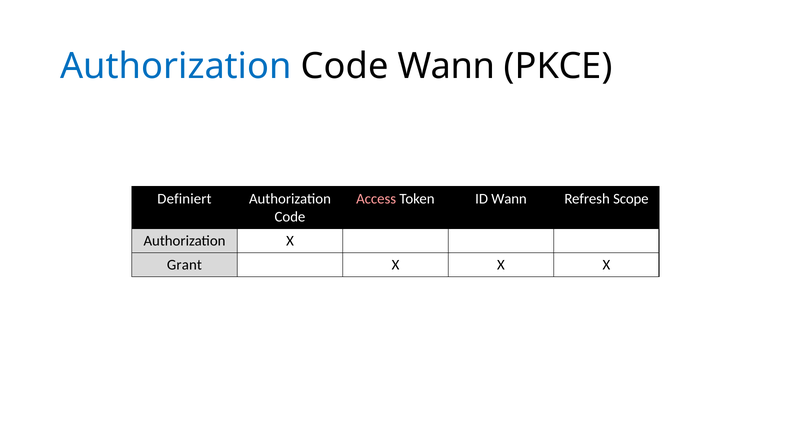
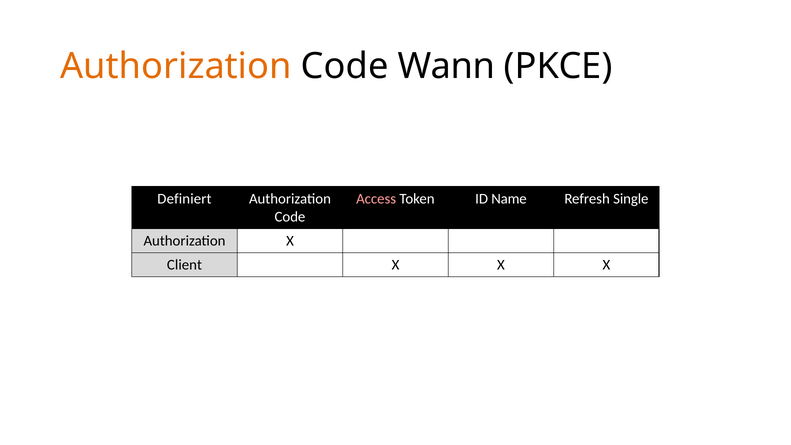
Authorization at (176, 66) colour: blue -> orange
ID Wann: Wann -> Name
Scope: Scope -> Single
Grant: Grant -> Client
